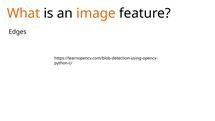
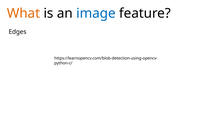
image colour: orange -> blue
